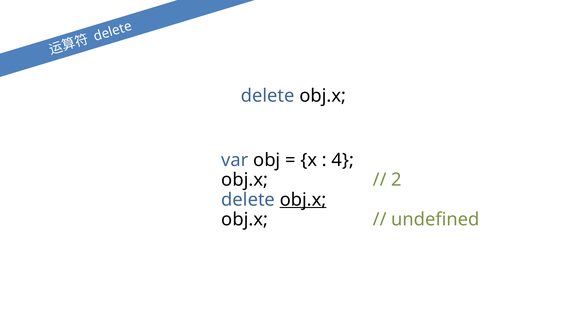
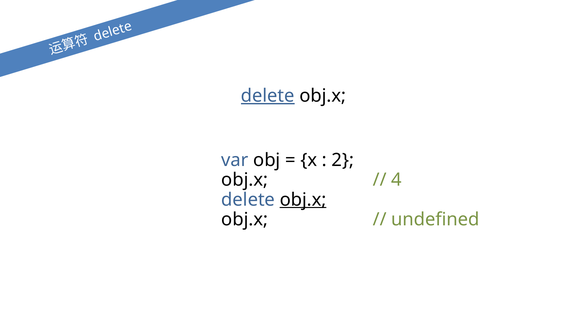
delete at (268, 96) underline: none -> present
4: 4 -> 2
2: 2 -> 4
